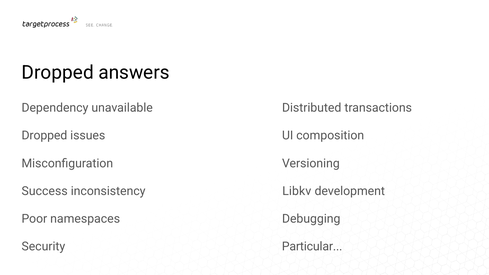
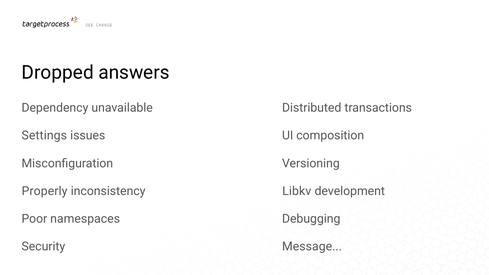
Dropped at (44, 136): Dropped -> Settings
Success: Success -> Properly
Particular: Particular -> Message
